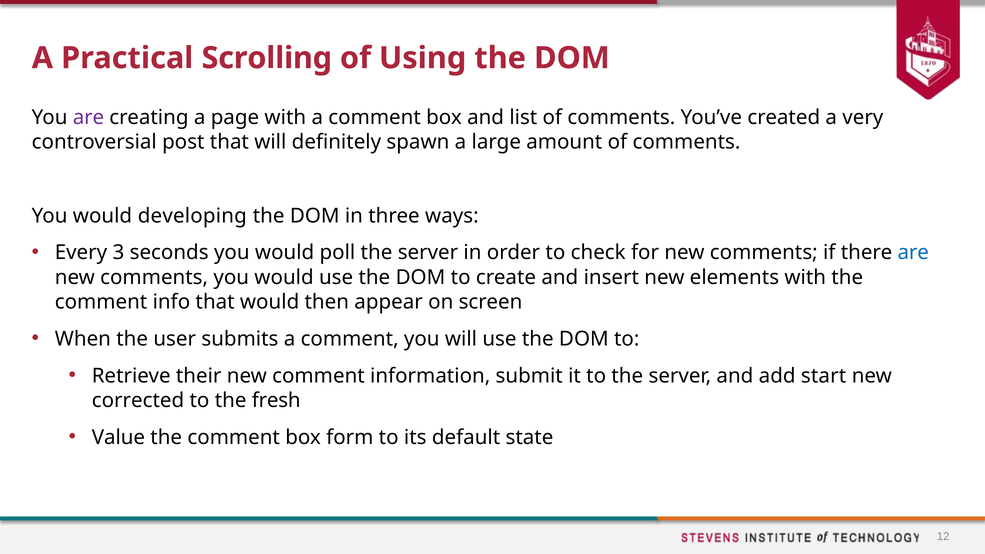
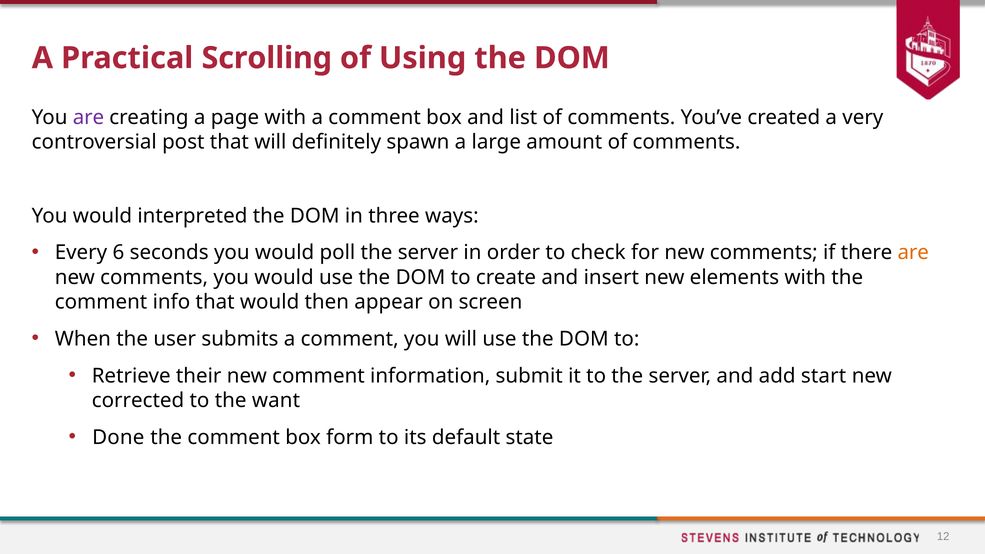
developing: developing -> interpreted
3: 3 -> 6
are at (913, 253) colour: blue -> orange
fresh: fresh -> want
Value: Value -> Done
